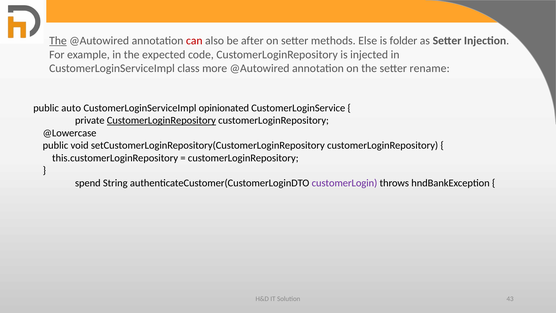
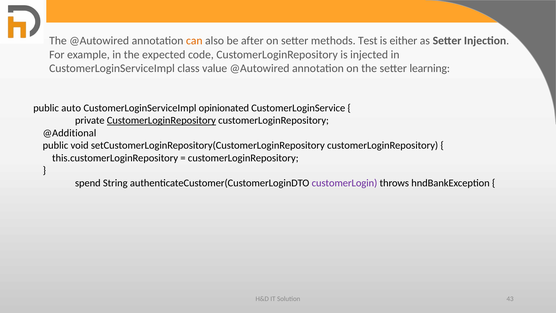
The at (58, 41) underline: present -> none
can colour: red -> orange
Else: Else -> Test
folder: folder -> either
more: more -> value
rename: rename -> learning
@Lowercase: @Lowercase -> @Additional
